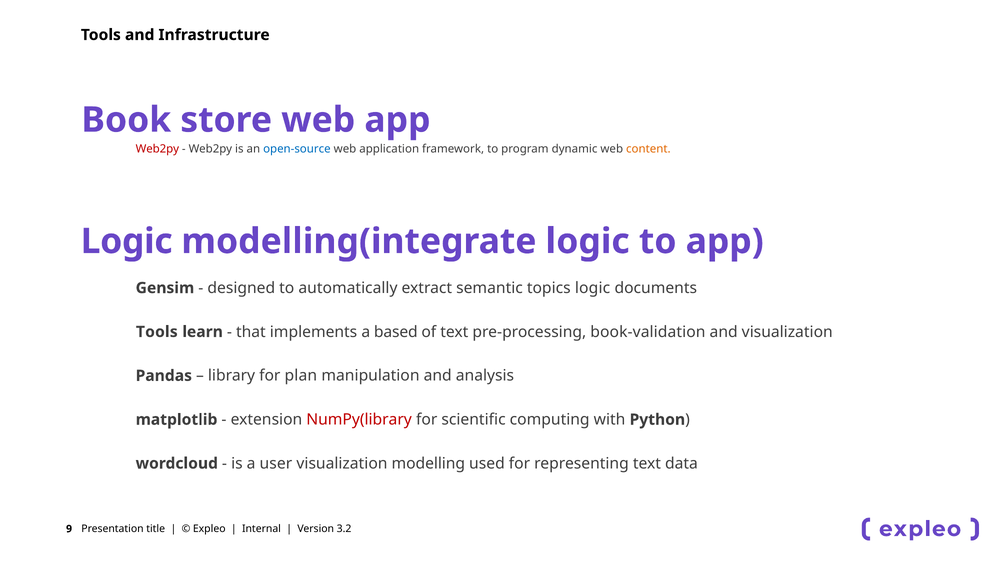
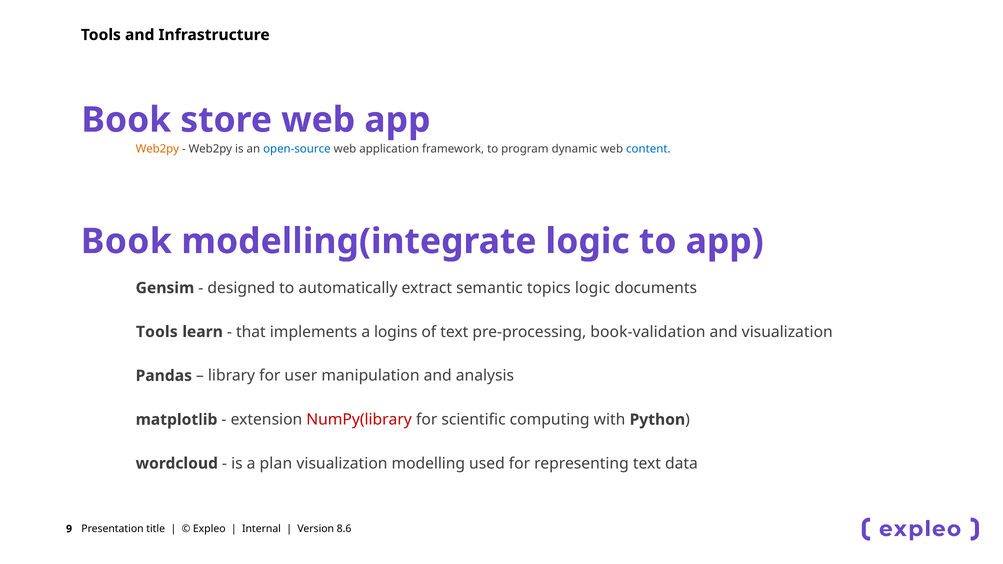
Web2py at (157, 149) colour: red -> orange
content colour: orange -> blue
Logic at (127, 241): Logic -> Book
based: based -> logins
plan: plan -> user
user: user -> plan
3.2: 3.2 -> 8.6
